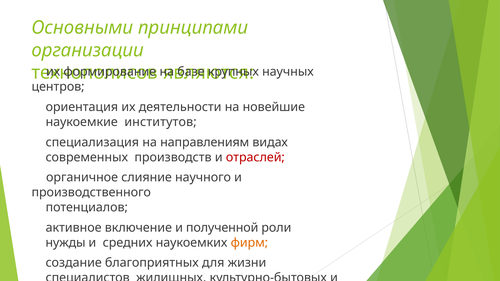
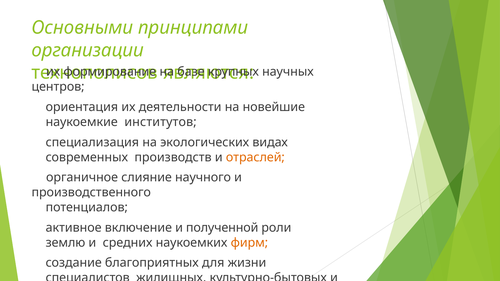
на направлениям: направлениям -> экологических
отраслей colour: red -> orange
нужды: нужды -> землю
